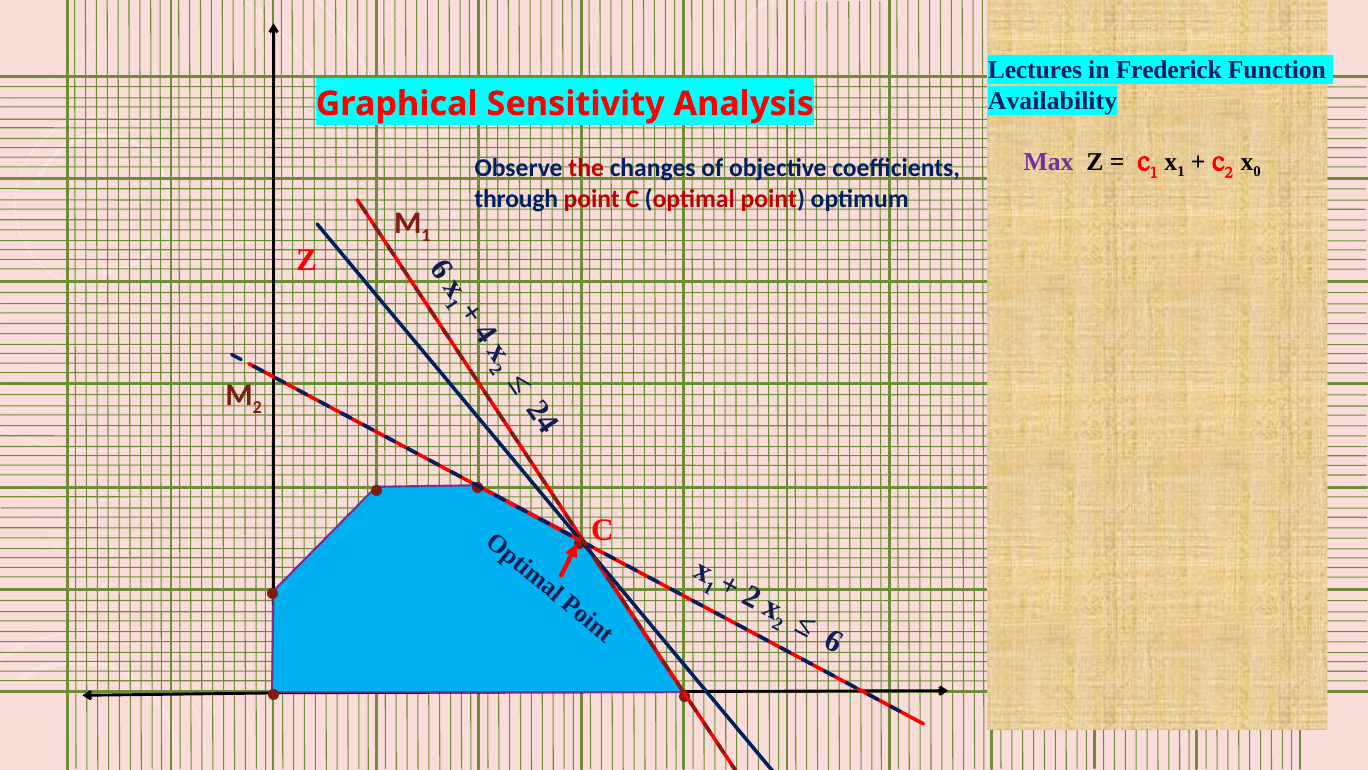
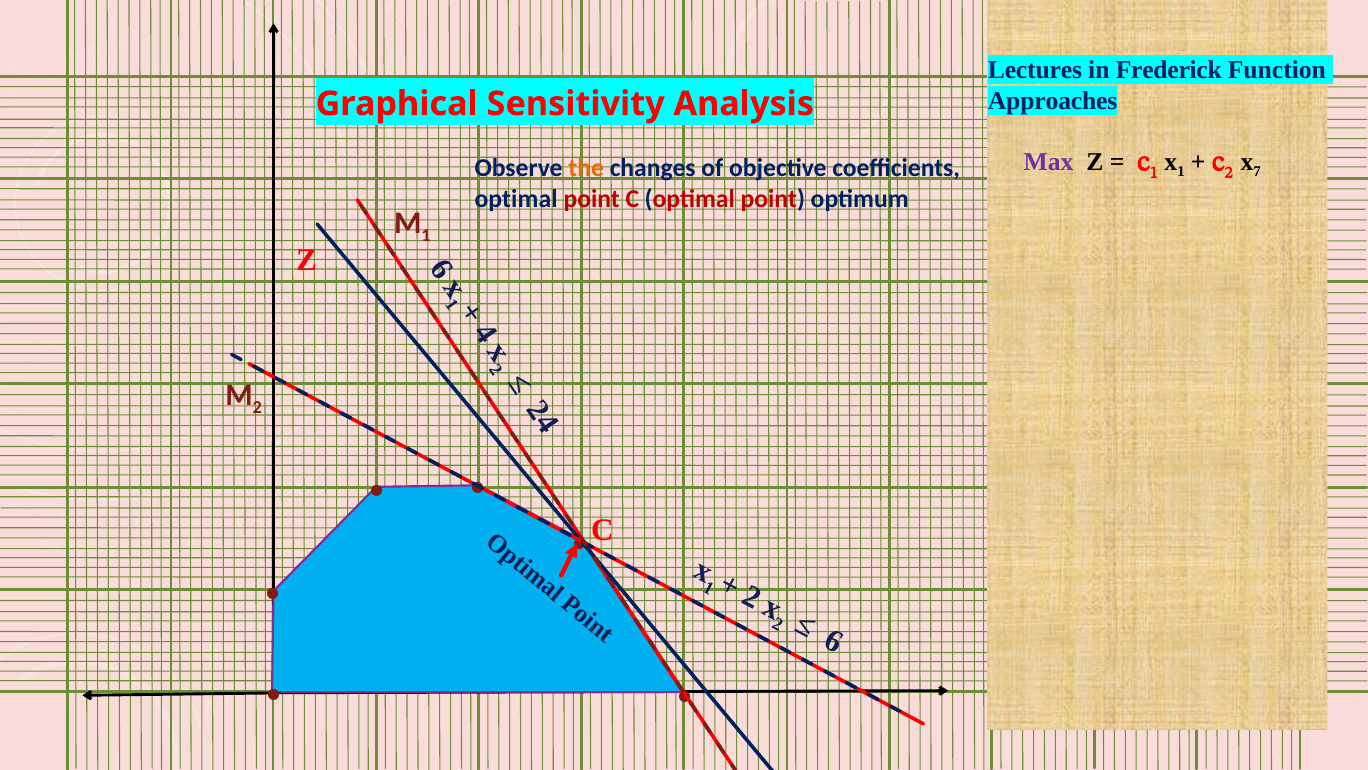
Availability: Availability -> Approaches
0: 0 -> 7
the colour: red -> orange
through at (516, 199): through -> optimal
